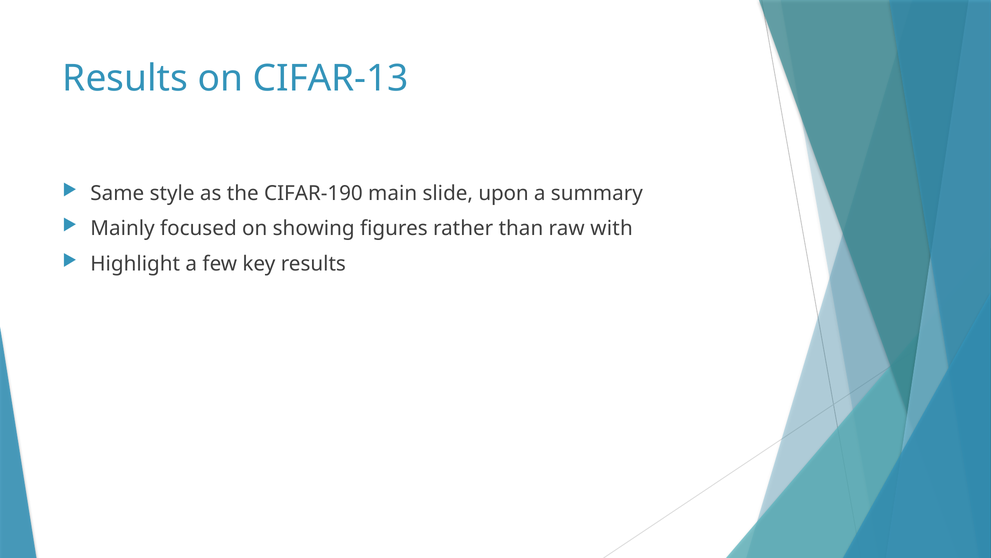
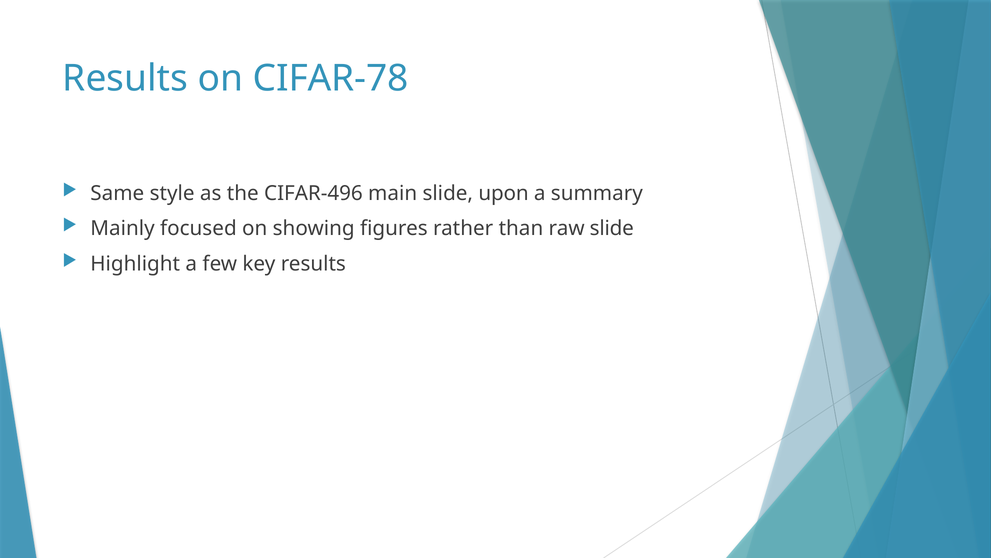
CIFAR-13: CIFAR-13 -> CIFAR-78
CIFAR-190: CIFAR-190 -> CIFAR-496
raw with: with -> slide
